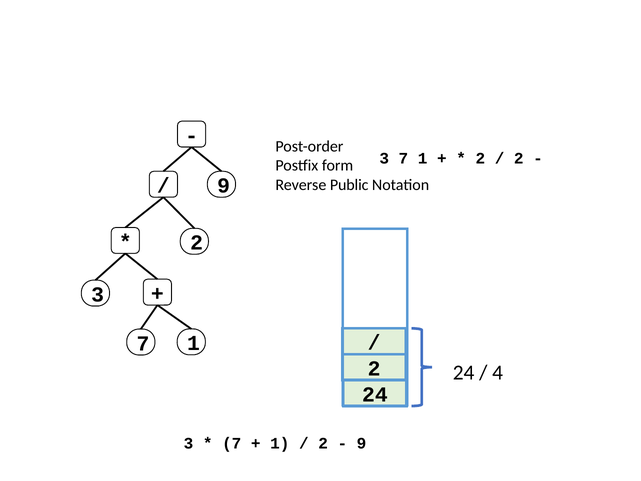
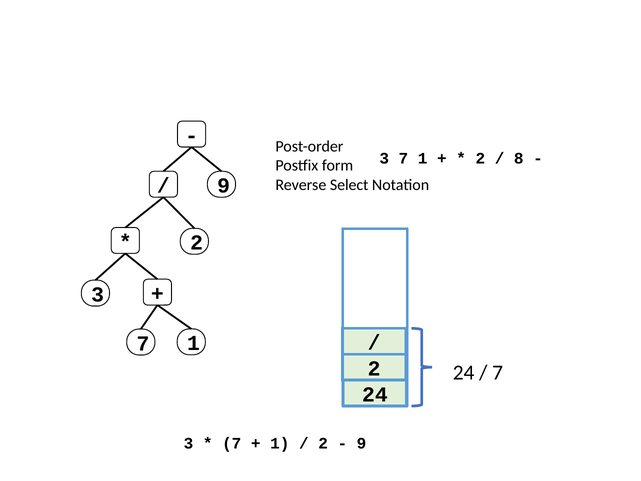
2 at (519, 158): 2 -> 8
Public: Public -> Select
4 at (498, 372): 4 -> 7
